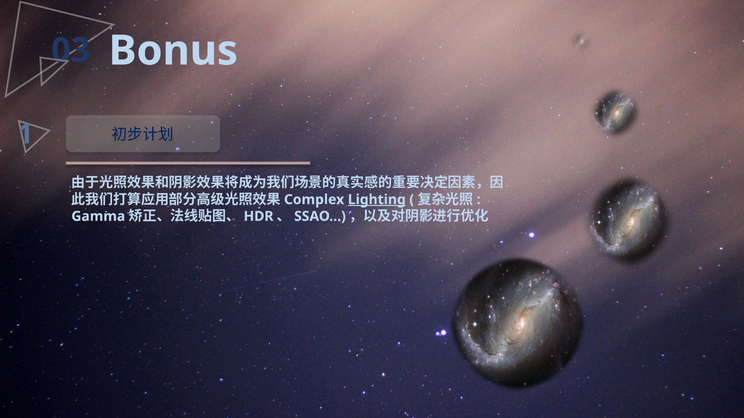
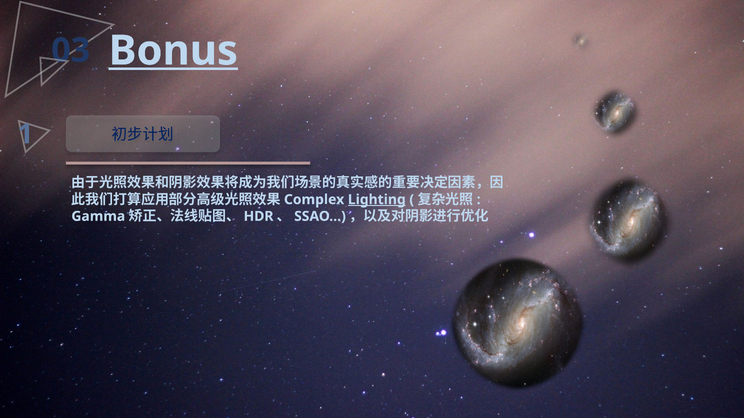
Bonus underline: none -> present
